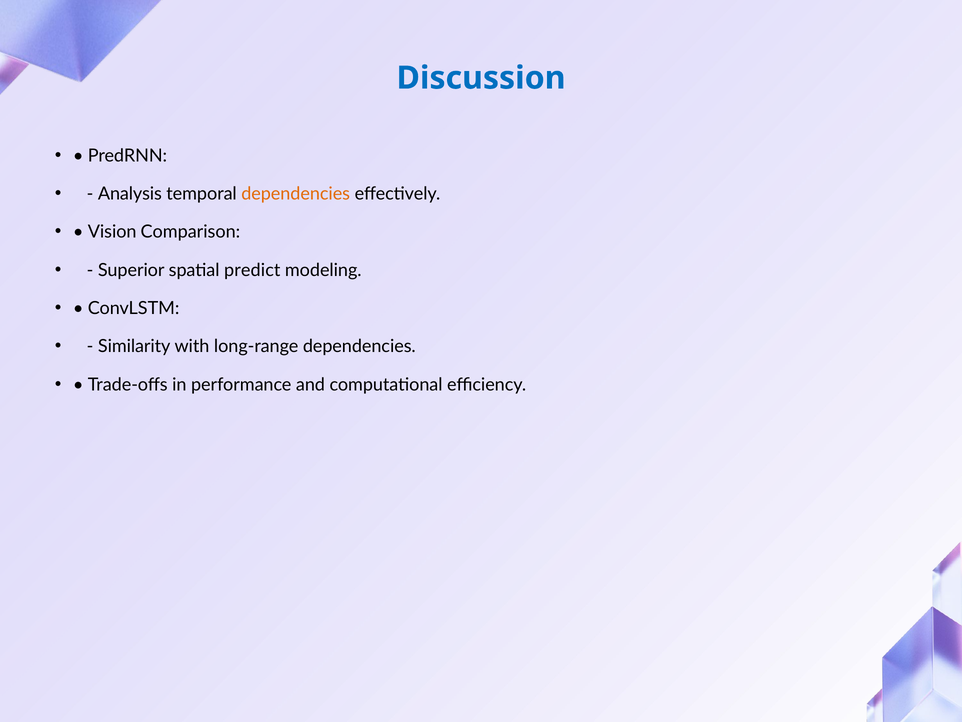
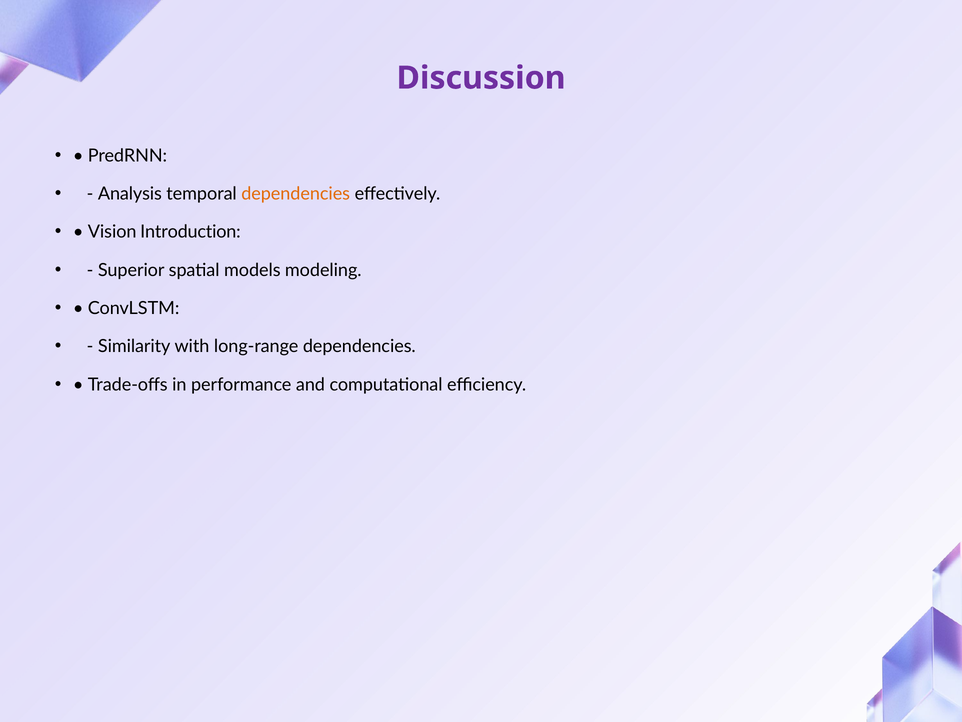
Discussion colour: blue -> purple
Comparison: Comparison -> Introduction
predict: predict -> models
